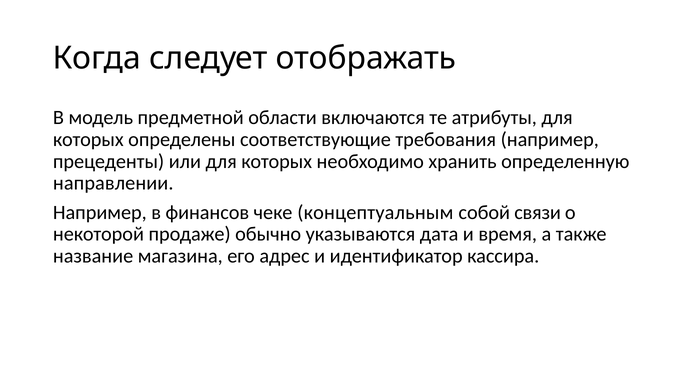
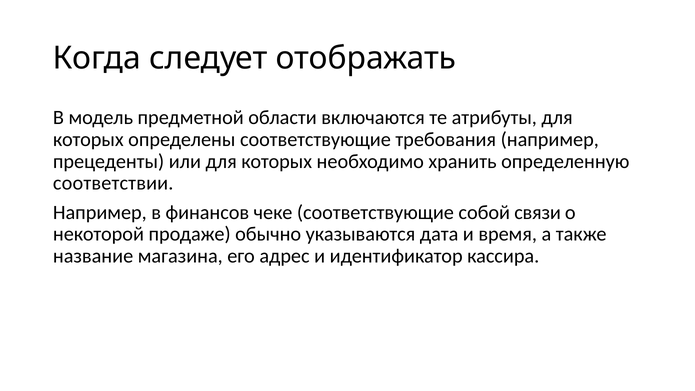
направлении: направлении -> соответствии
чеке концептуальным: концептуальным -> соответствующие
